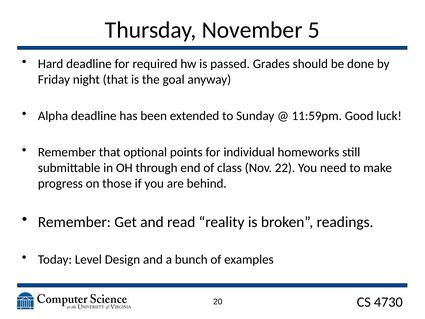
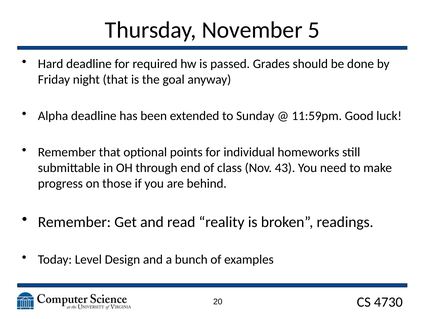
22: 22 -> 43
